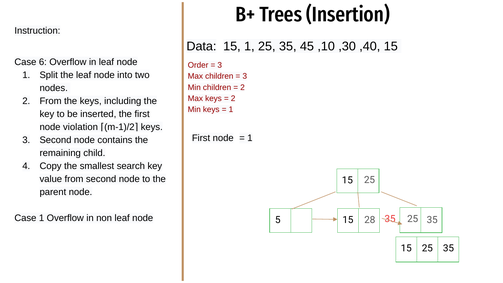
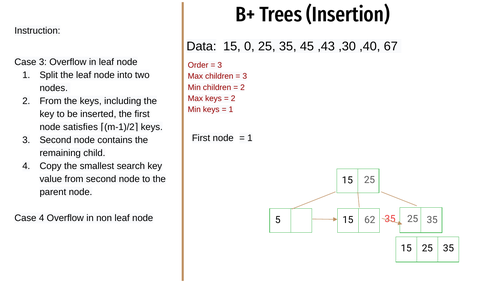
15 1: 1 -> 0
,10: ,10 -> ,43
,40 15: 15 -> 67
Case 6: 6 -> 3
violation: violation -> satisfies
Case 1: 1 -> 4
28: 28 -> 62
